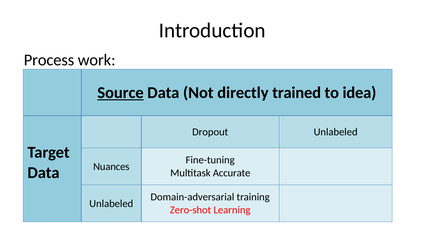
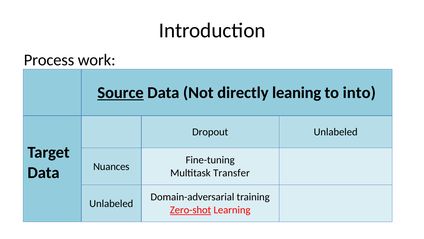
trained: trained -> leaning
idea: idea -> into
Accurate: Accurate -> Transfer
Zero-shot underline: none -> present
